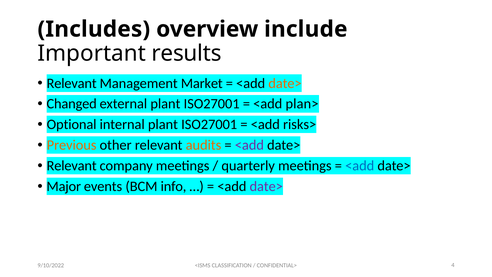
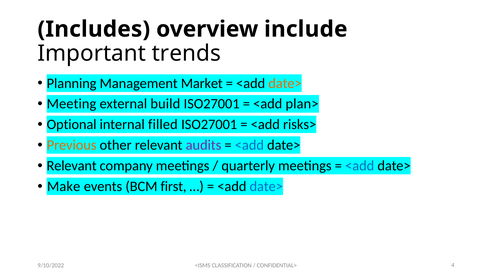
results: results -> trends
Relevant at (72, 83): Relevant -> Planning
Changed: Changed -> Meeting
external plant: plant -> build
internal plant: plant -> filled
audits colour: orange -> purple
<add at (249, 145) colour: purple -> blue
Major: Major -> Make
info: info -> first
date> at (266, 186) colour: purple -> blue
